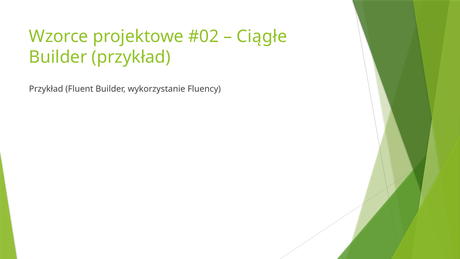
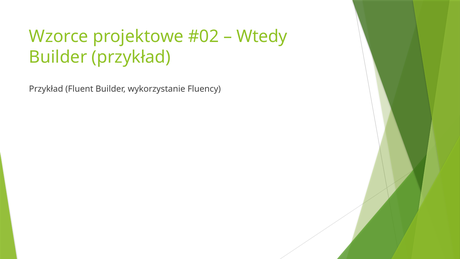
Ciągłe: Ciągłe -> Wtedy
